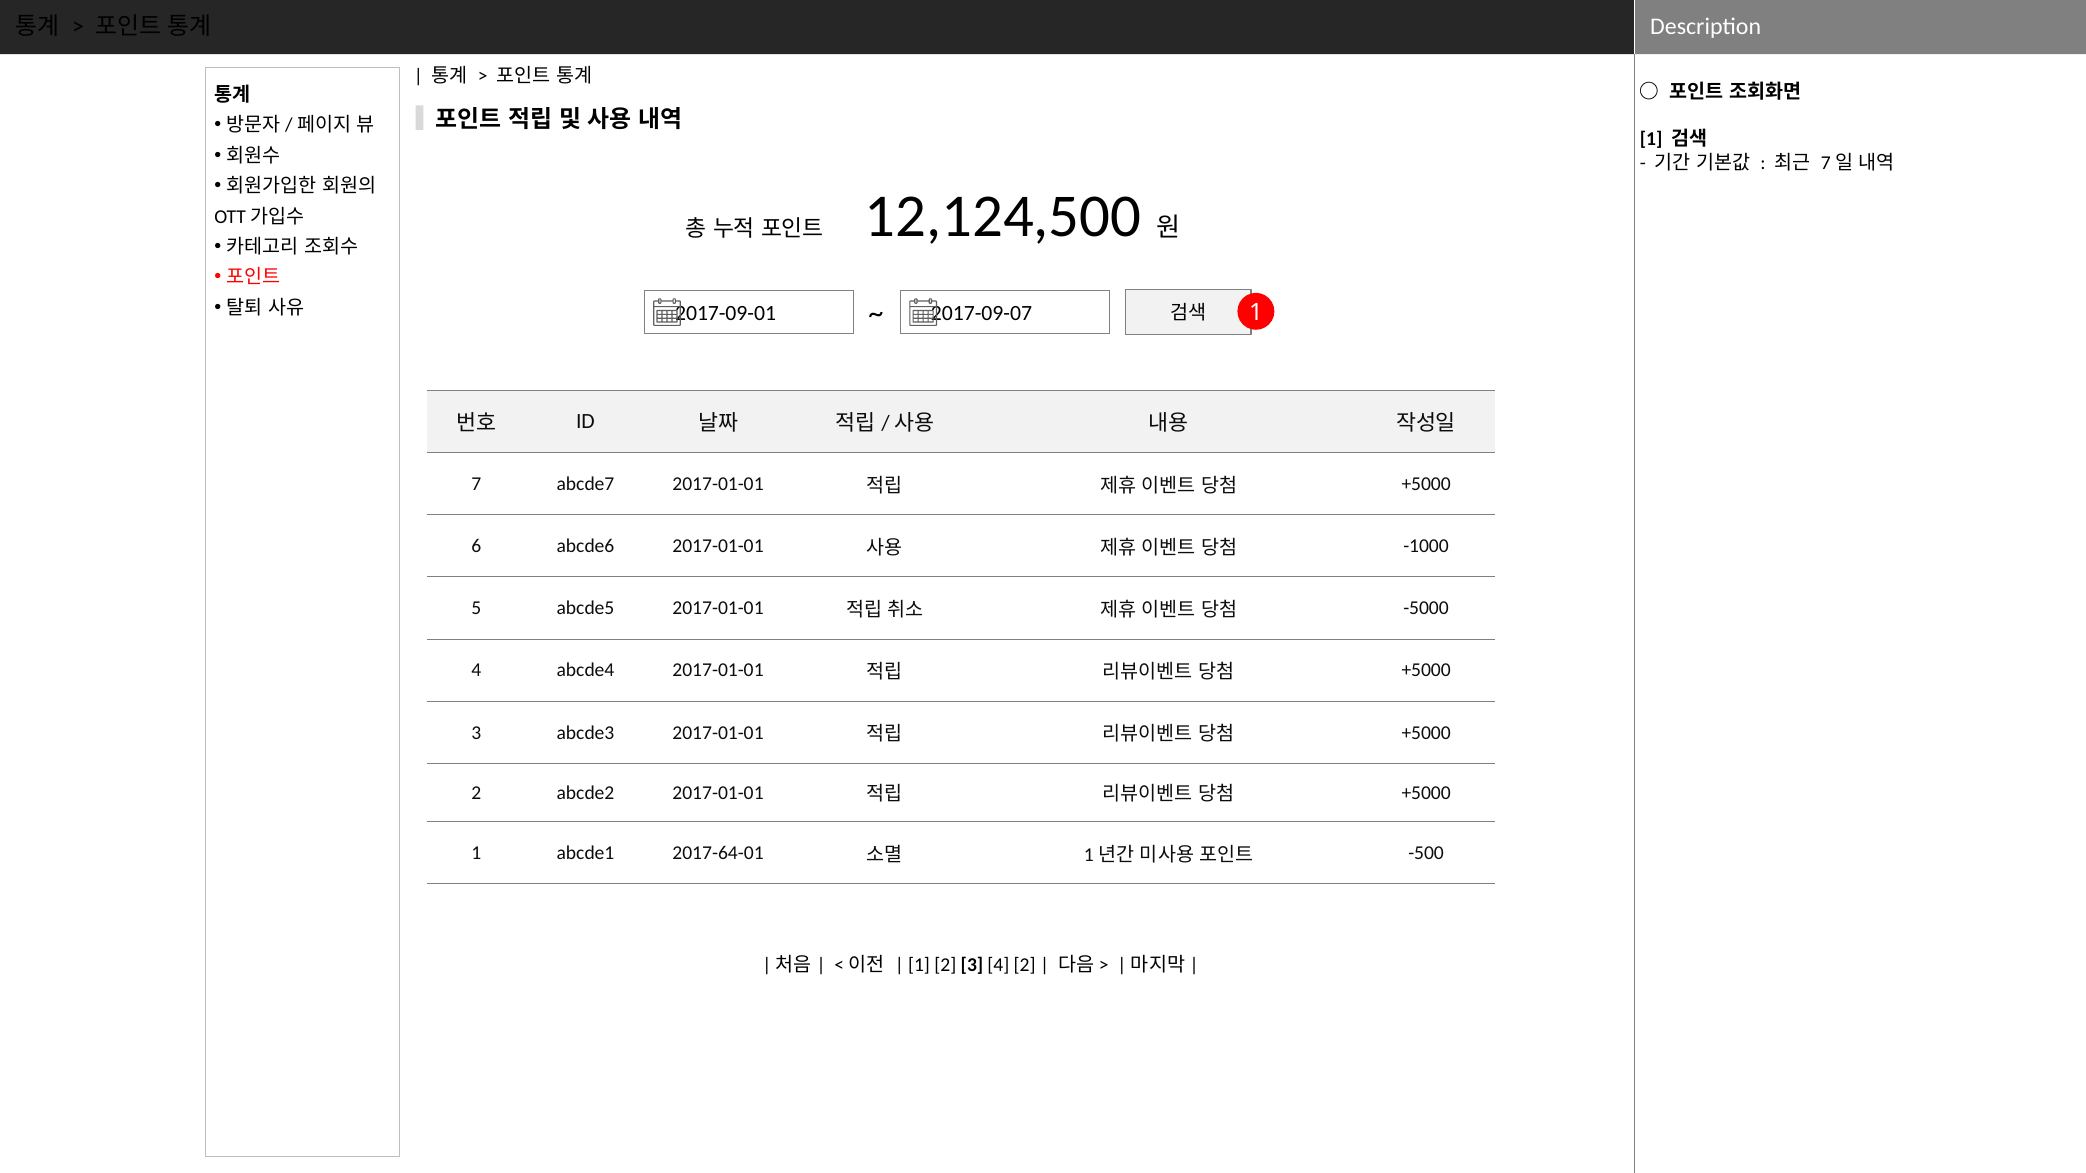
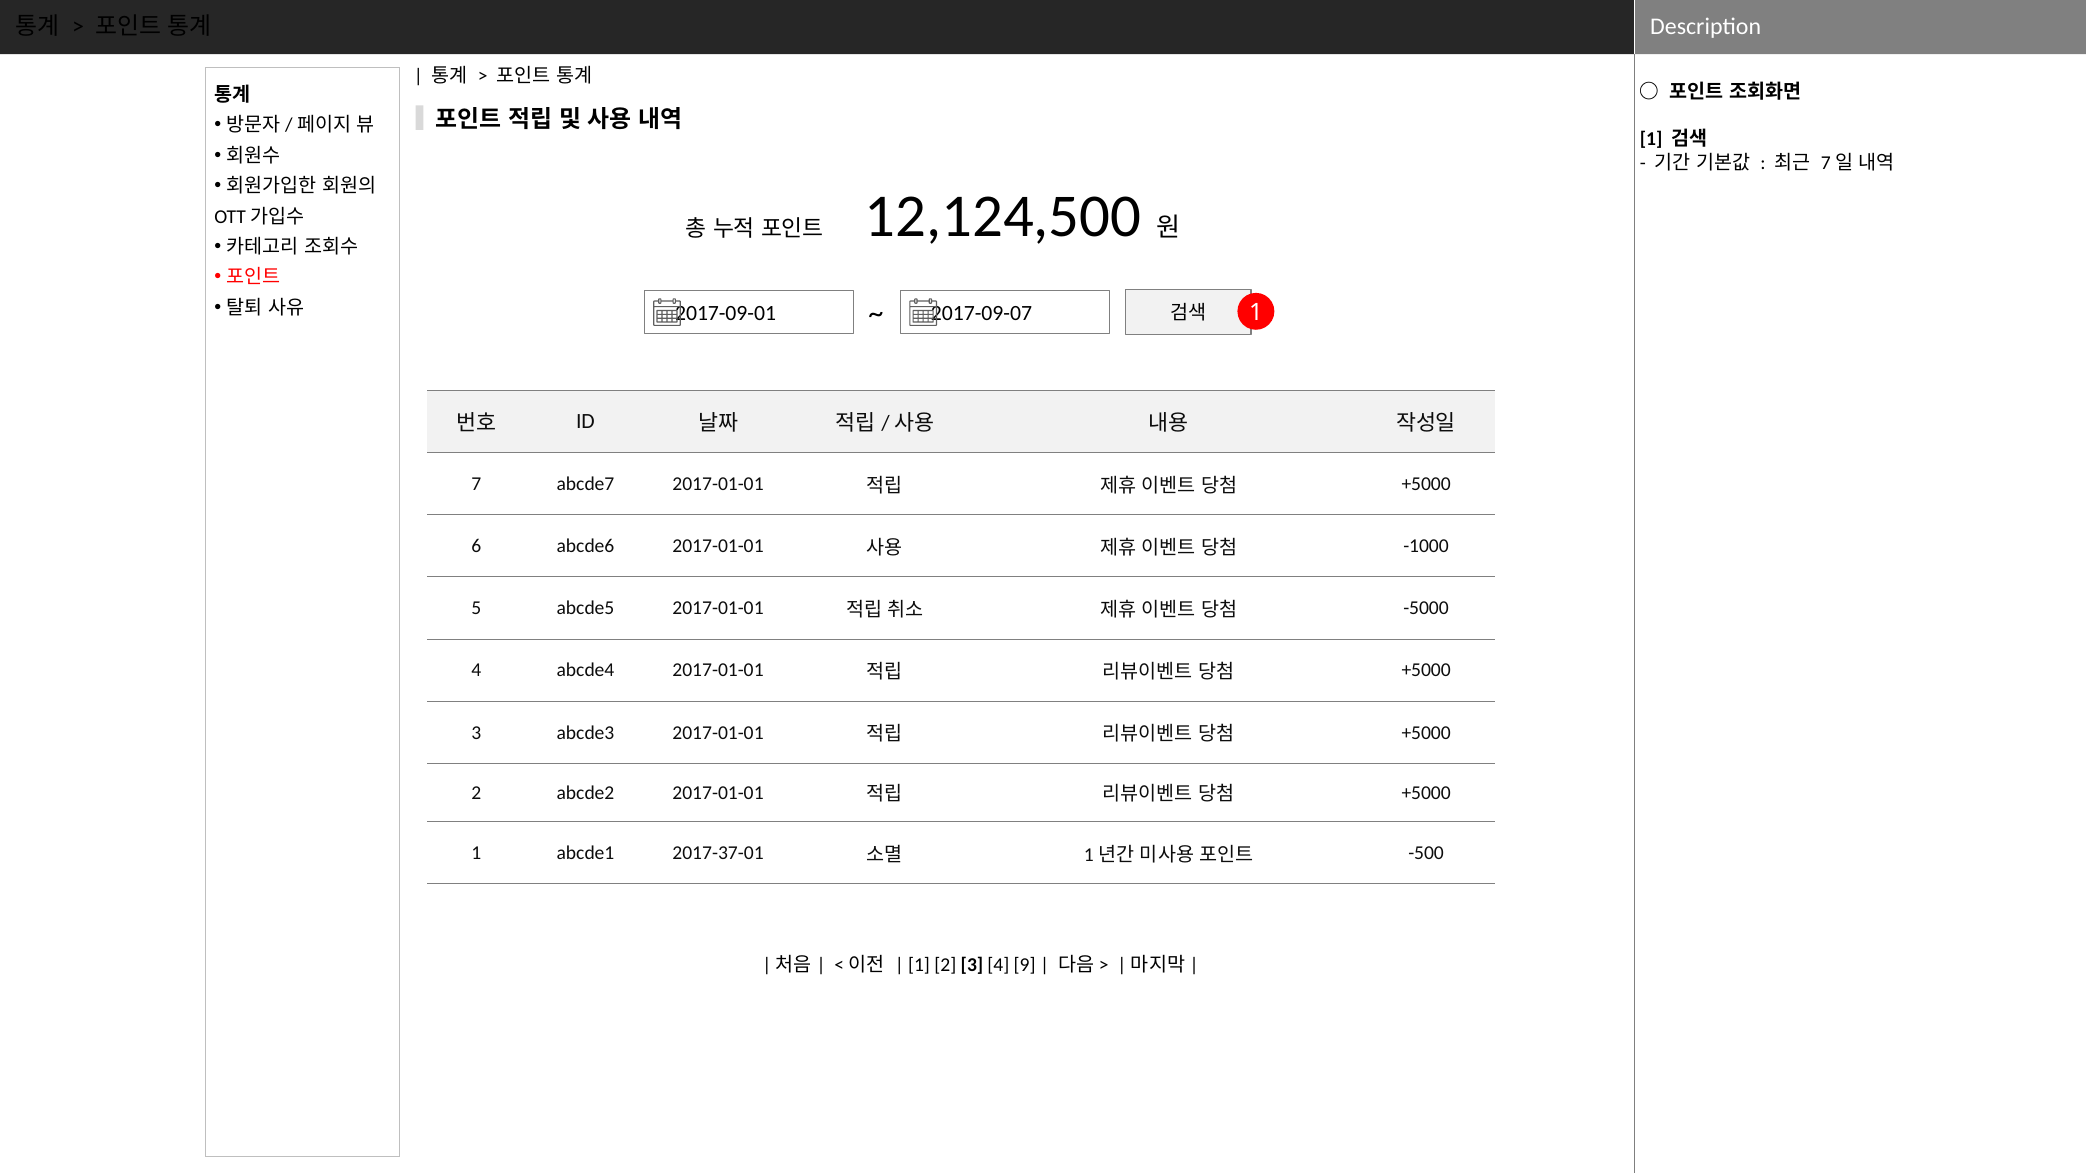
2017-64-01: 2017-64-01 -> 2017-37-01
4 2: 2 -> 9
